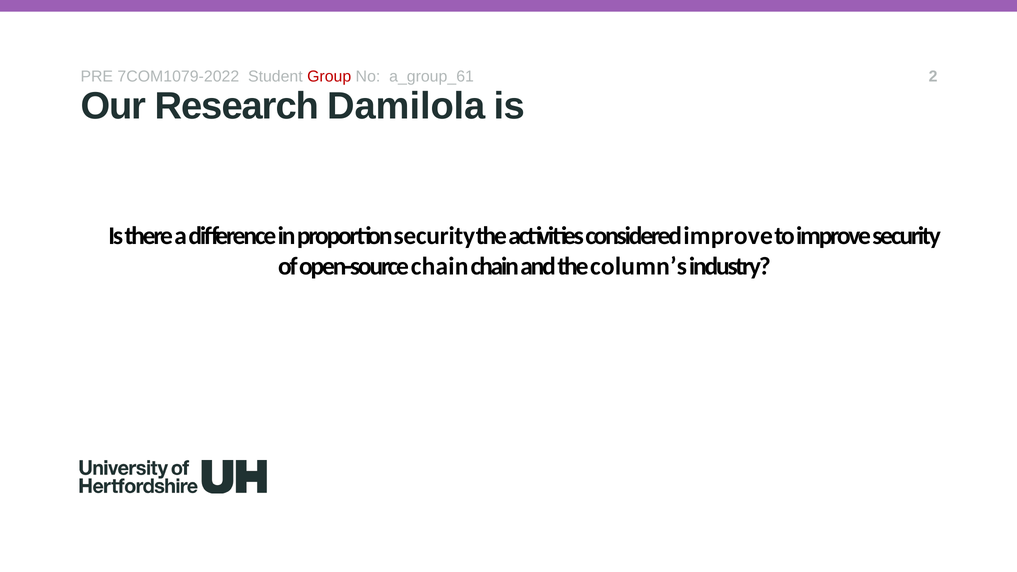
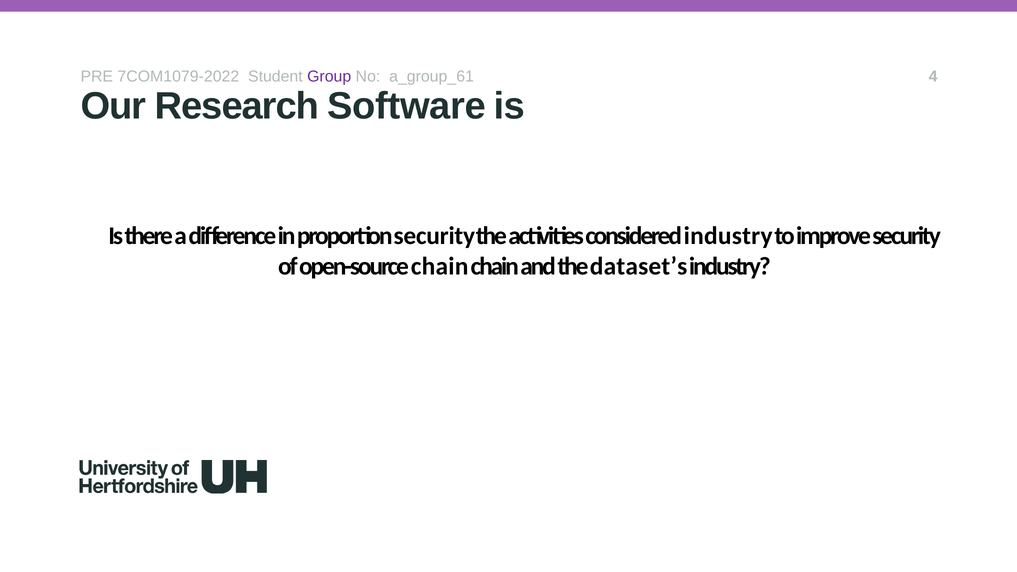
Group colour: red -> purple
2: 2 -> 4
Damilola: Damilola -> Software
considered improve: improve -> industry
column’s: column’s -> dataset’s
